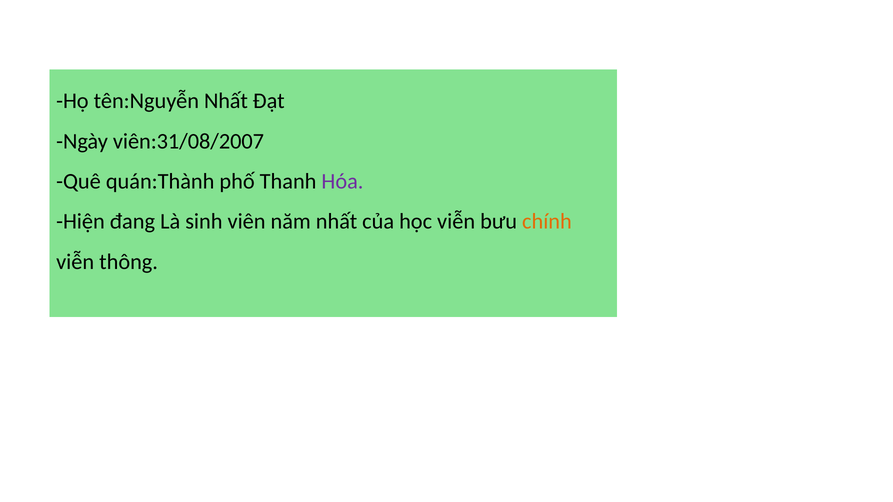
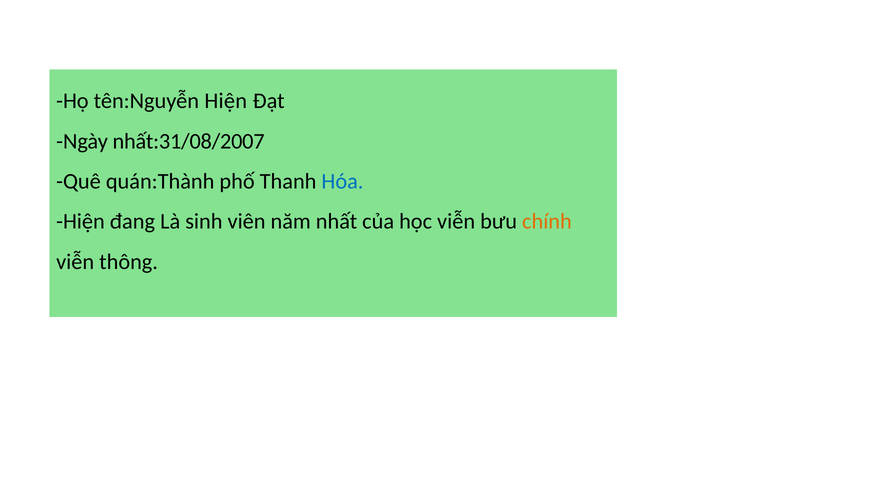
tên:Nguyễn Nhất: Nhất -> Hiện
viên:31/08/2007: viên:31/08/2007 -> nhất:31/08/2007
Hóa colour: purple -> blue
